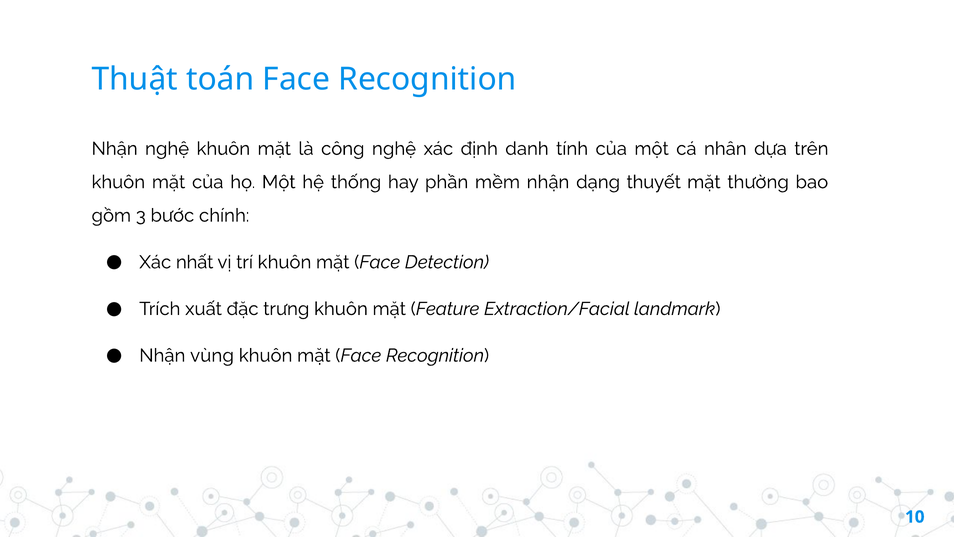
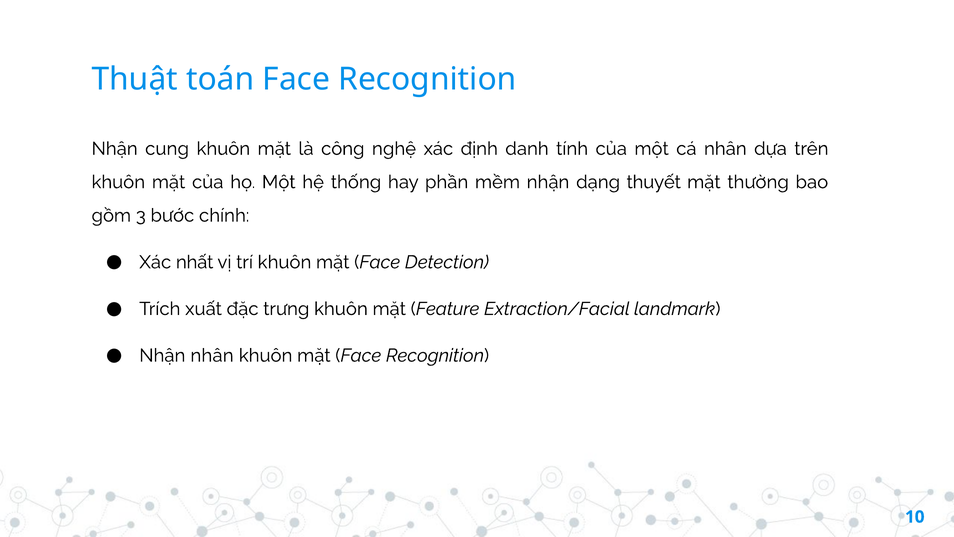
Nhận nghệ: nghệ -> cung
Nhận vùng: vùng -> nhân
